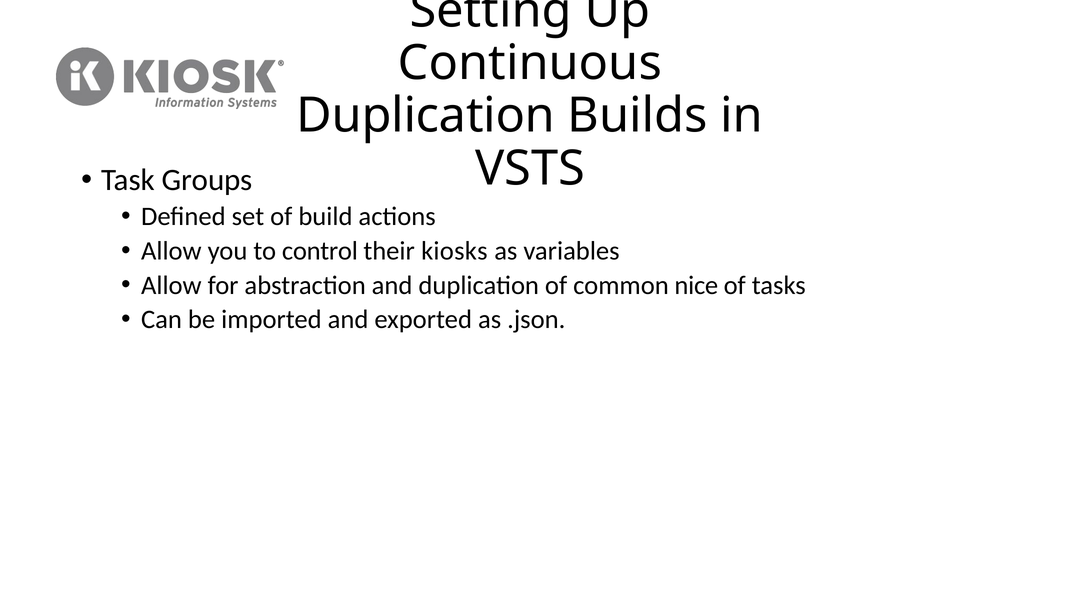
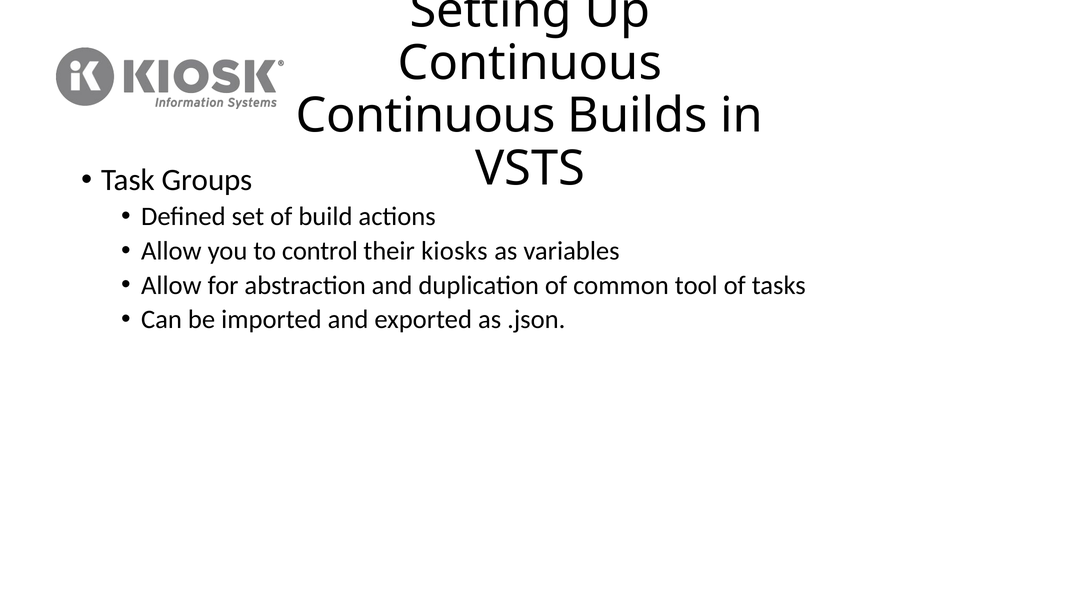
Duplication at (426, 116): Duplication -> Continuous
nice: nice -> tool
